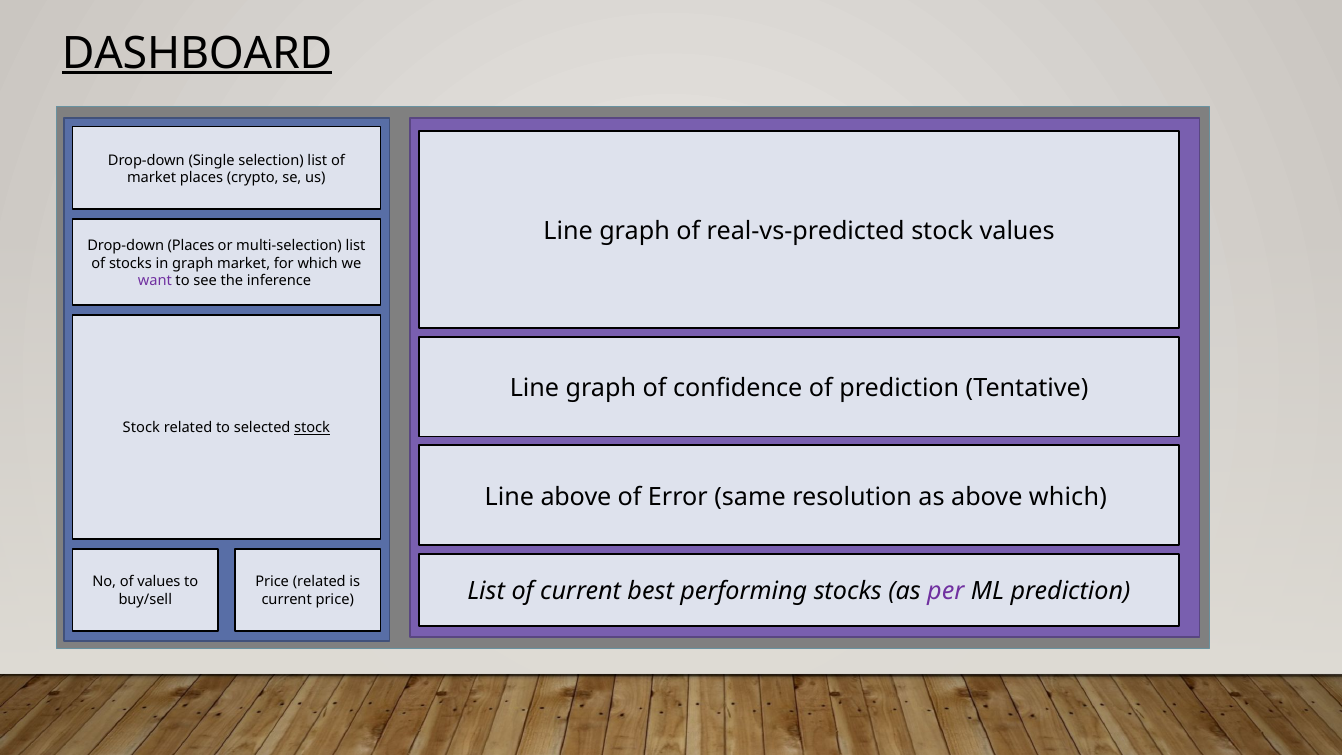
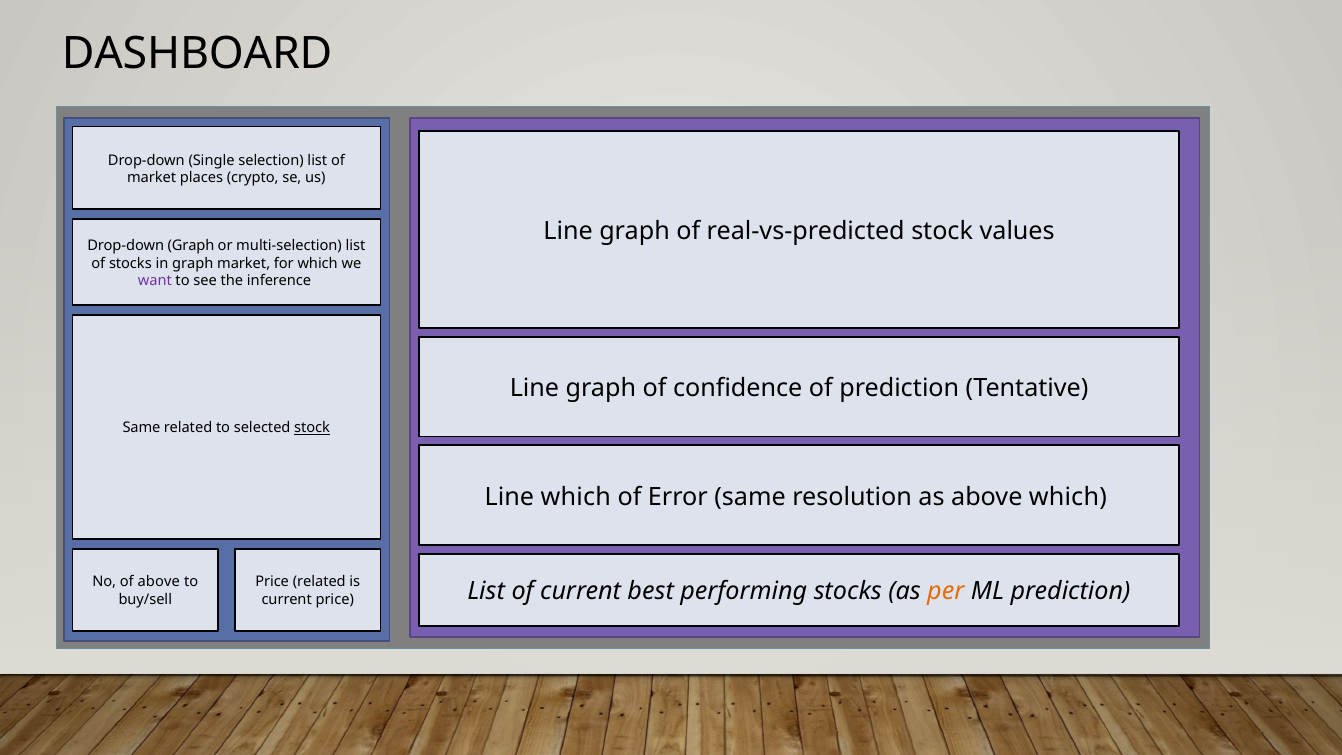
DASHBOARD underline: present -> none
Drop-down Places: Places -> Graph
Stock at (141, 428): Stock -> Same
Line above: above -> which
of values: values -> above
per colour: purple -> orange
